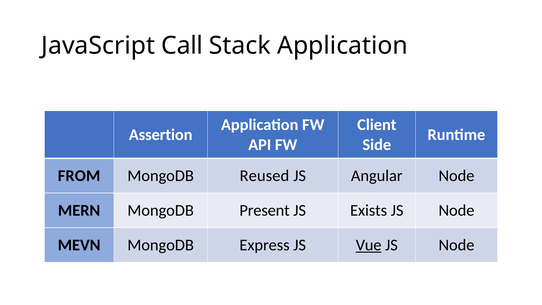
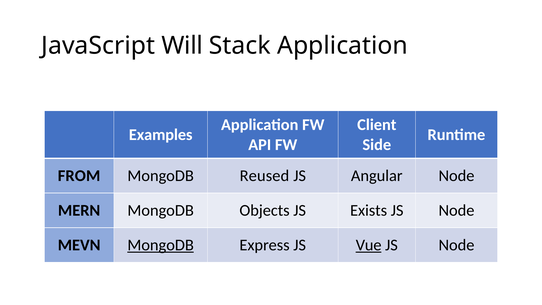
Call: Call -> Will
Assertion: Assertion -> Examples
Present: Present -> Objects
MongoDB at (161, 245) underline: none -> present
